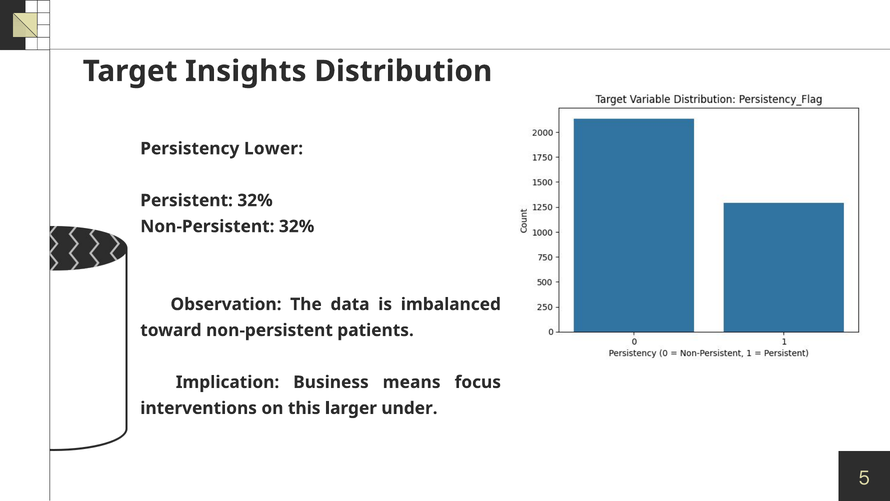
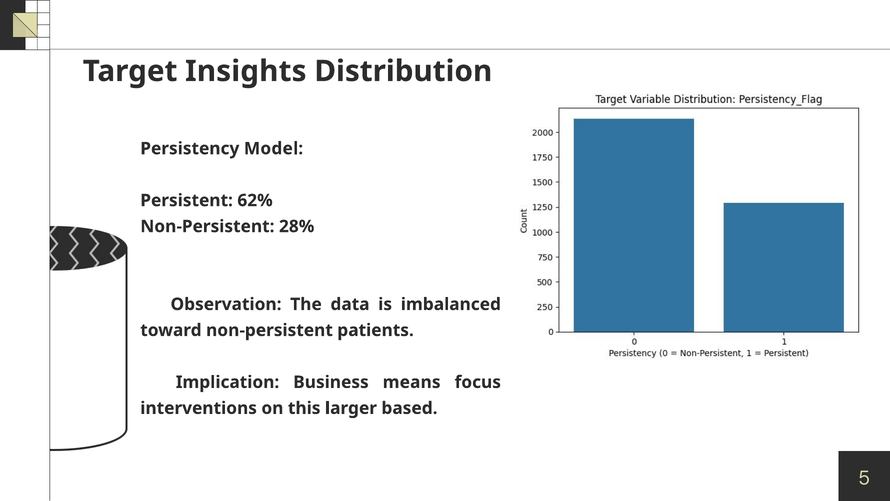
Lower: Lower -> Model
Persistent 32%: 32% -> 62%
Non-Persistent 32%: 32% -> 28%
under: under -> based
